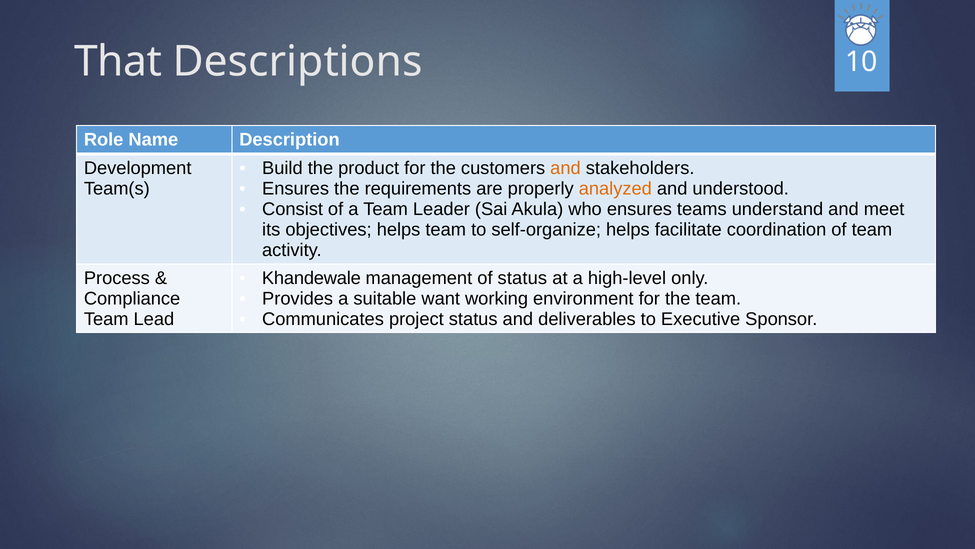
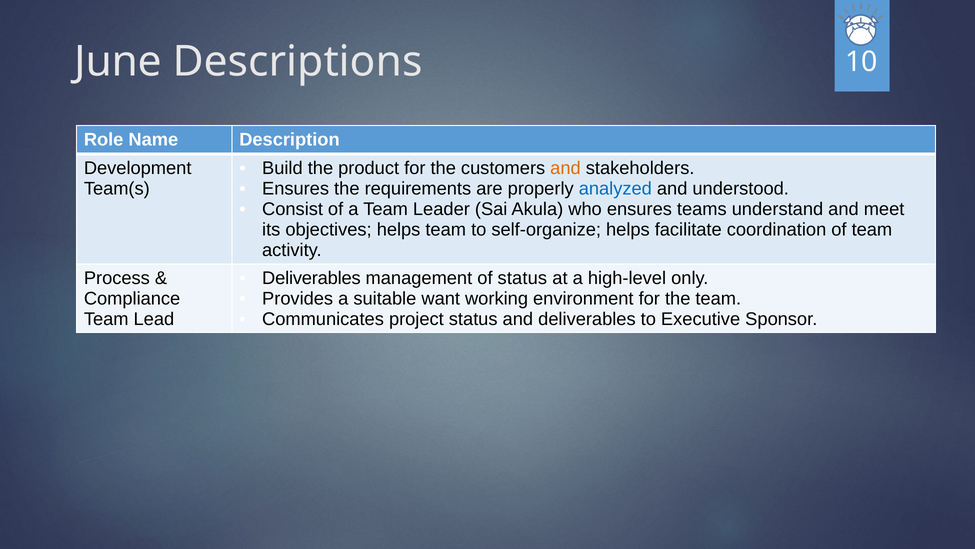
That: That -> June
analyzed colour: orange -> blue
Khandewale at (311, 278): Khandewale -> Deliverables
